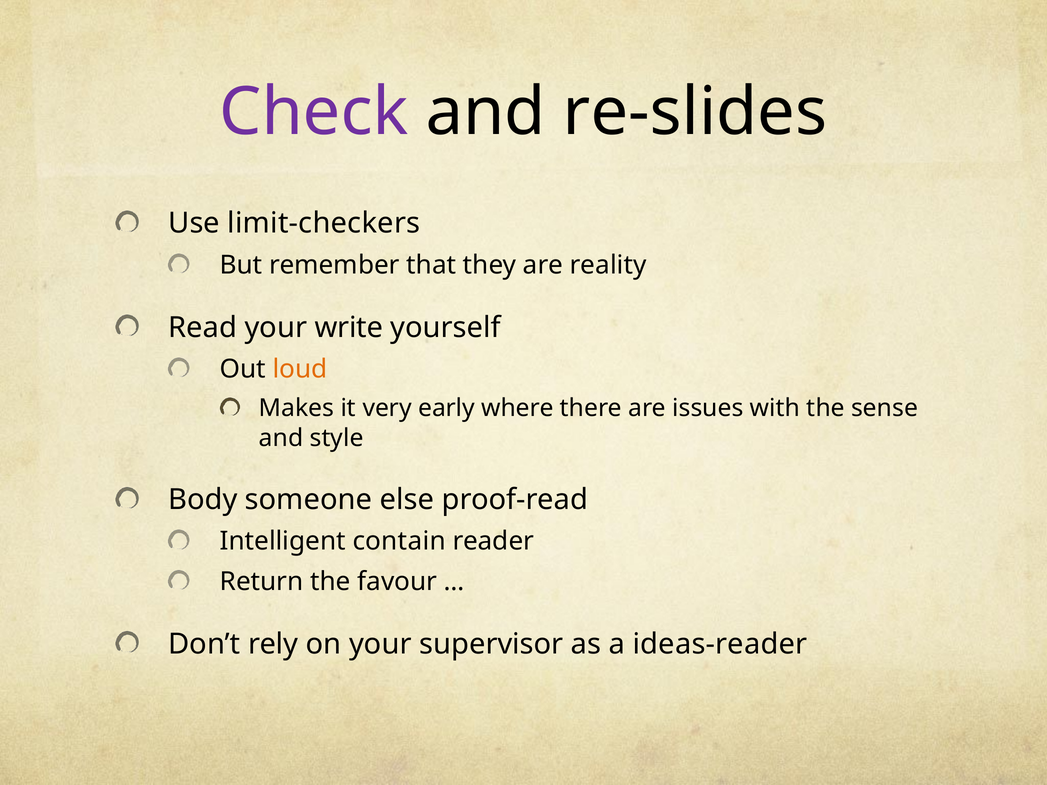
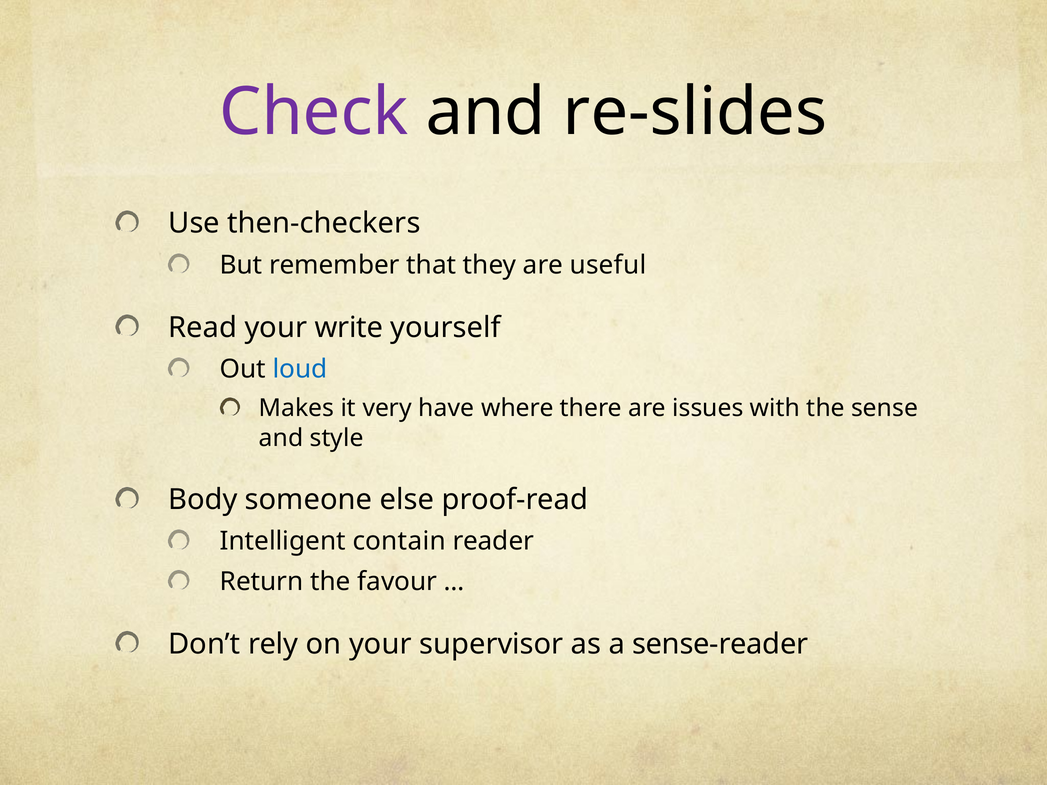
limit-checkers: limit-checkers -> then-checkers
reality: reality -> useful
loud colour: orange -> blue
early: early -> have
ideas-reader: ideas-reader -> sense-reader
